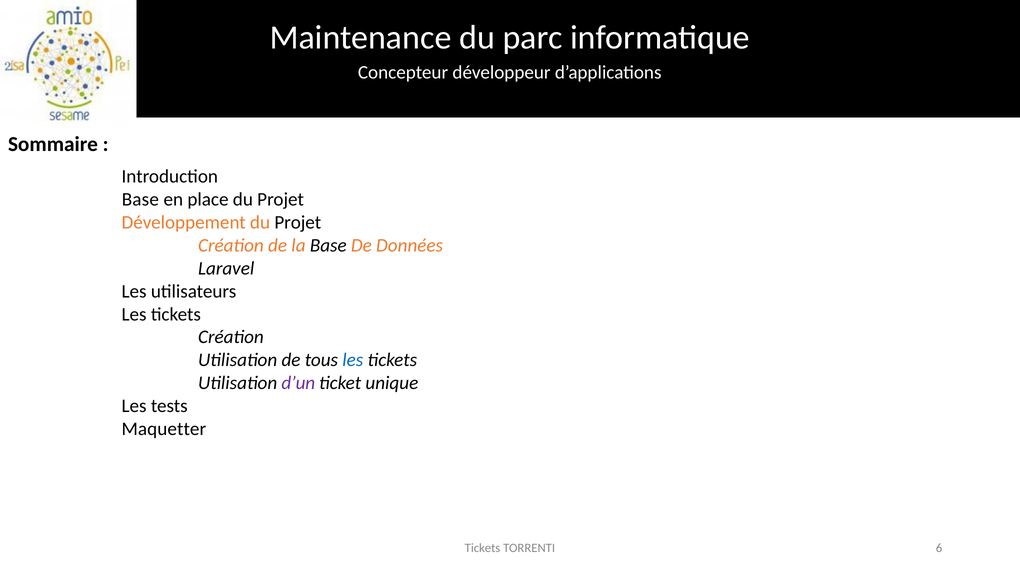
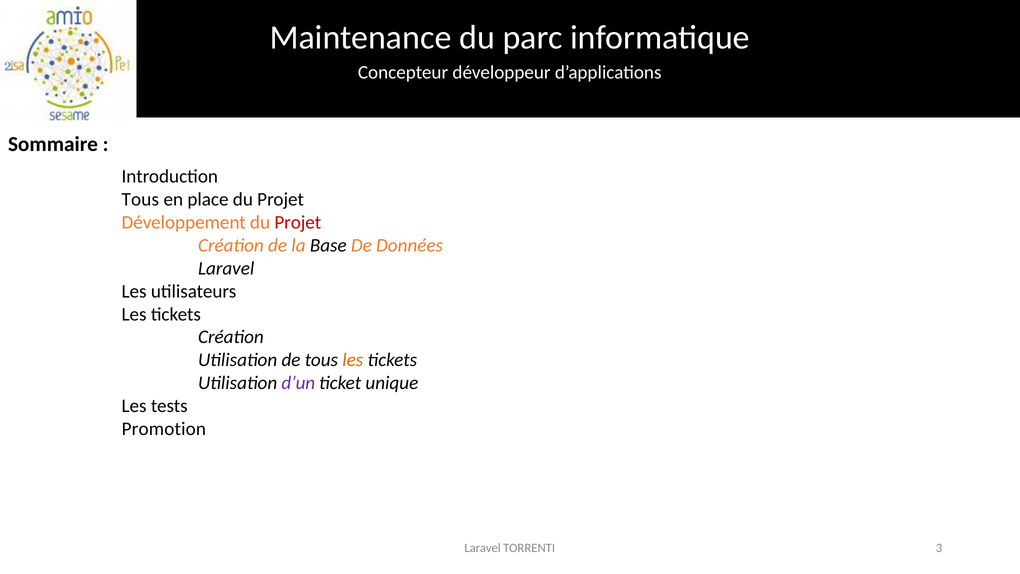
Base at (140, 199): Base -> Tous
Projet at (298, 222) colour: black -> red
les at (353, 360) colour: blue -> orange
Maquetter: Maquetter -> Promotion
Tickets at (483, 548): Tickets -> Laravel
6: 6 -> 3
